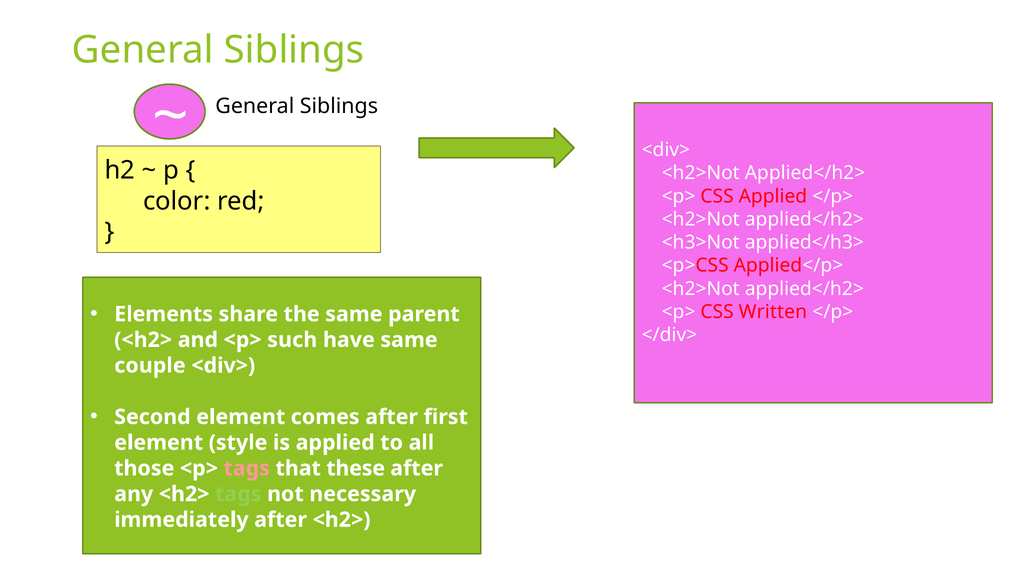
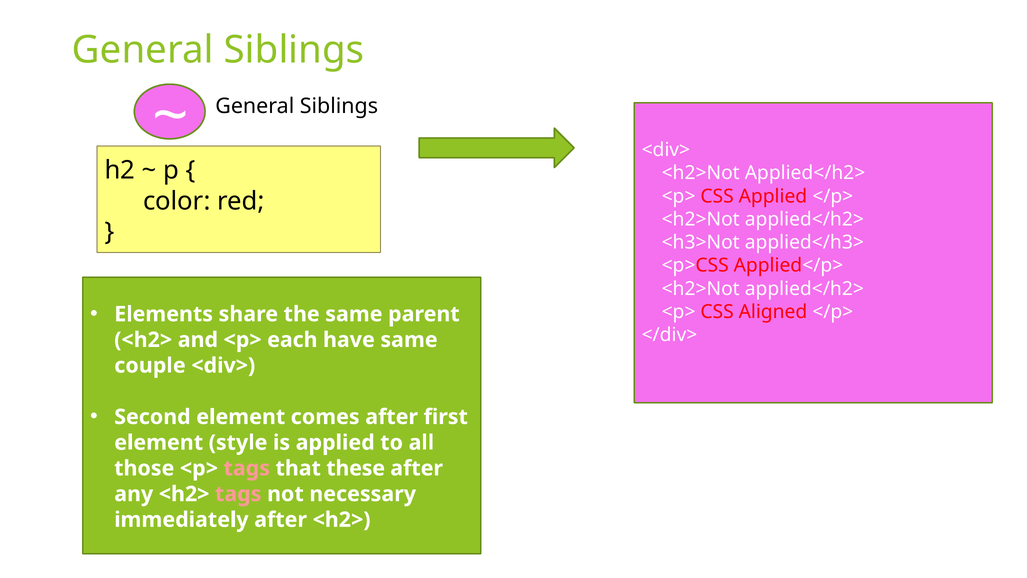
Written: Written -> Aligned
such: such -> each
tags at (238, 494) colour: light green -> pink
